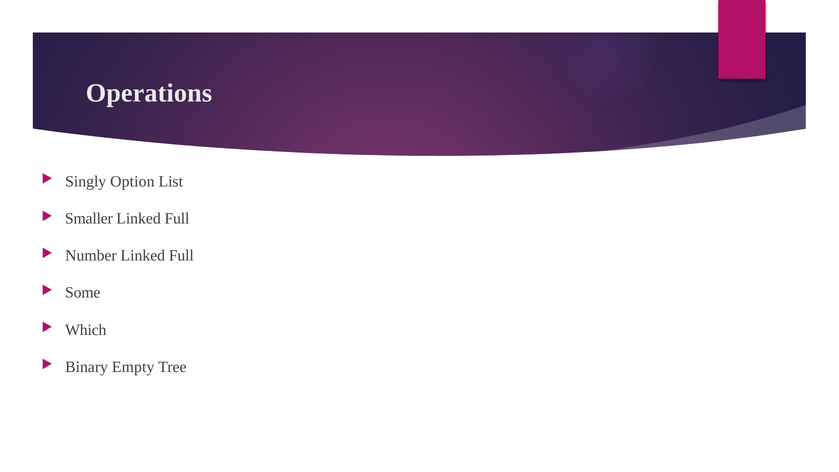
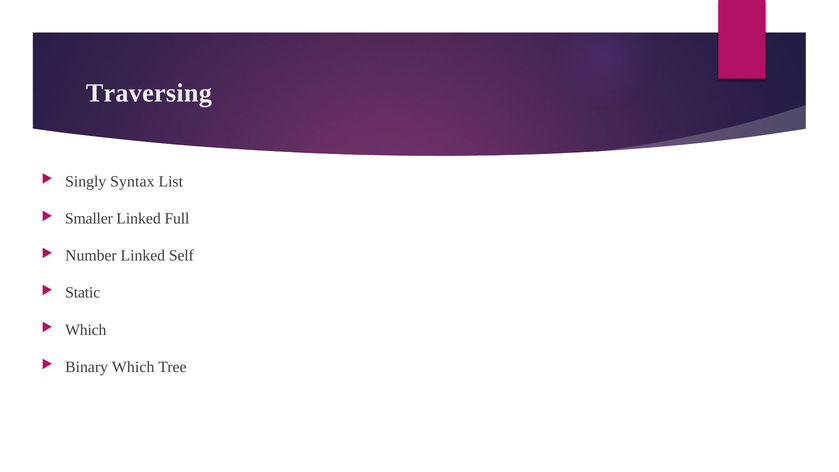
Operations: Operations -> Traversing
Option: Option -> Syntax
Full at (181, 256): Full -> Self
Some: Some -> Static
Binary Empty: Empty -> Which
